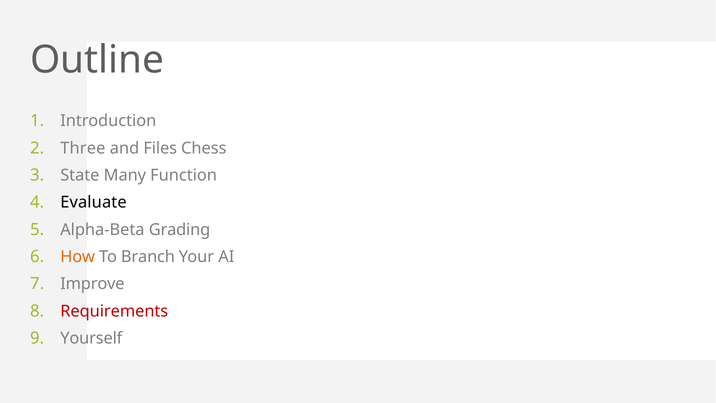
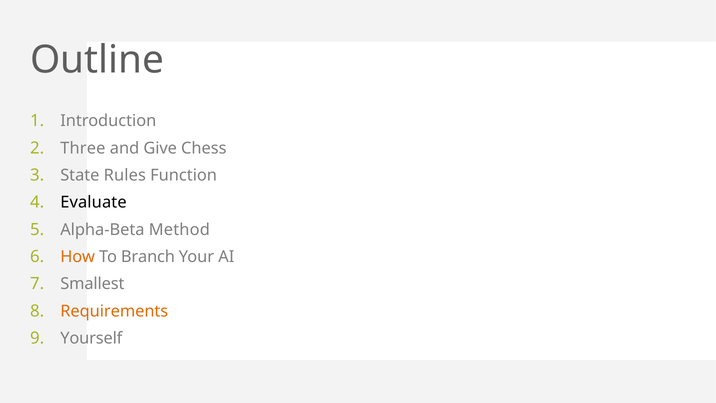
Files: Files -> Give
Many: Many -> Rules
Grading: Grading -> Method
Improve: Improve -> Smallest
Requirements colour: red -> orange
